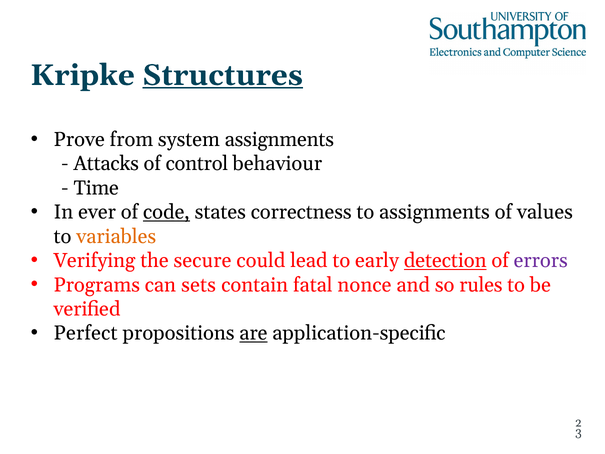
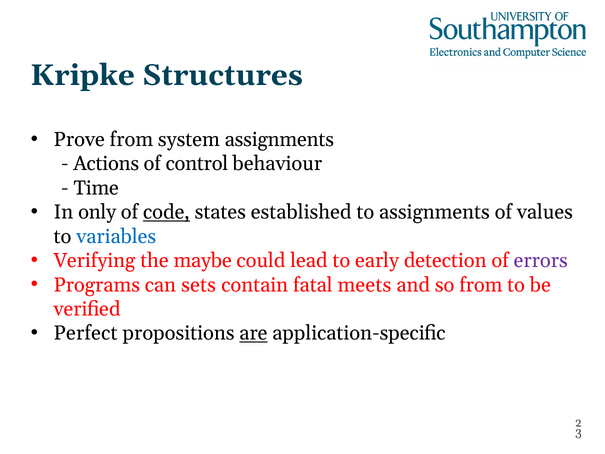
Structures underline: present -> none
Attacks: Attacks -> Actions
ever: ever -> only
correctness: correctness -> established
variables colour: orange -> blue
secure: secure -> maybe
detection underline: present -> none
nonce: nonce -> meets
so rules: rules -> from
